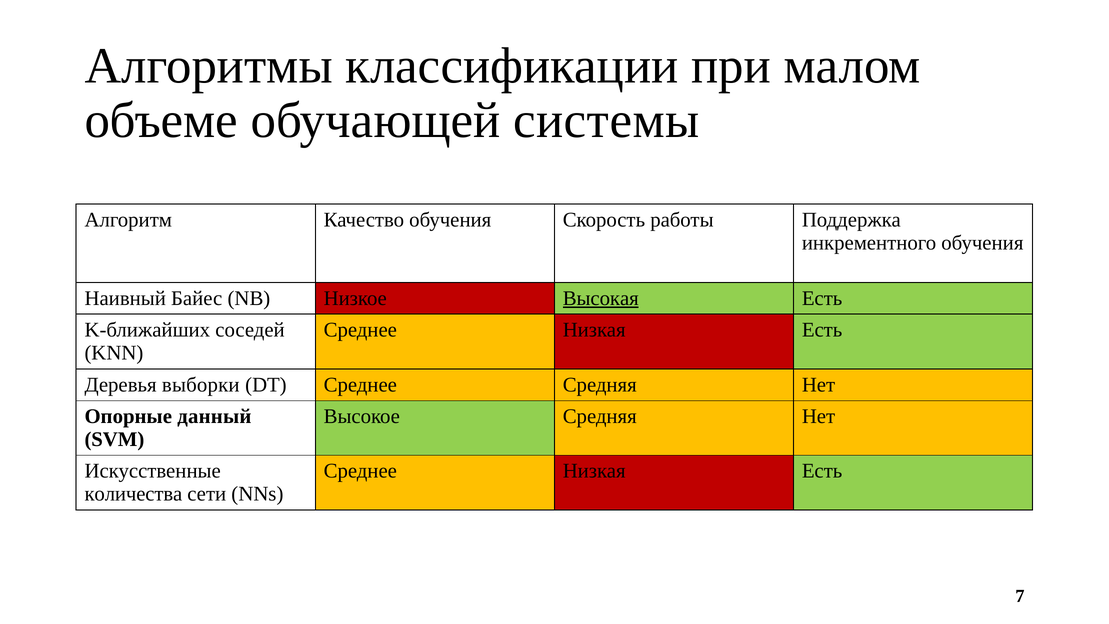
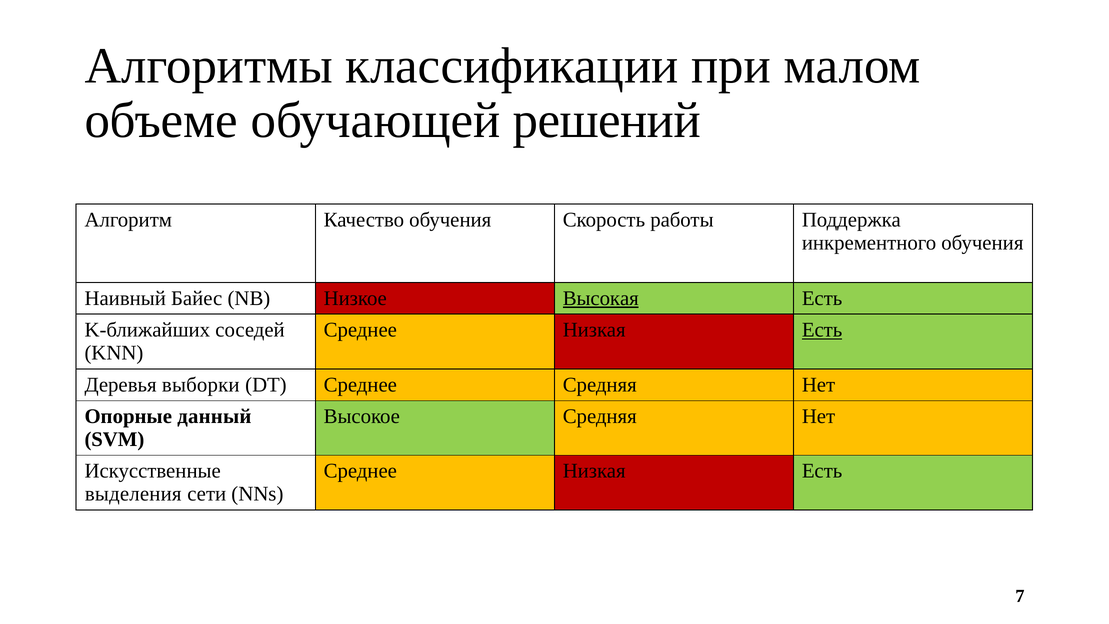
системы: системы -> решений
Есть at (822, 330) underline: none -> present
количества: количества -> выделения
